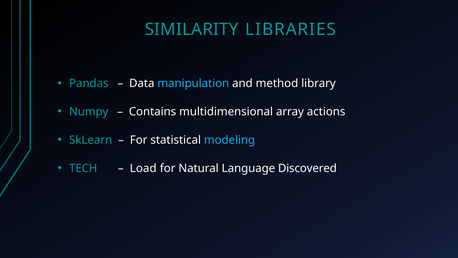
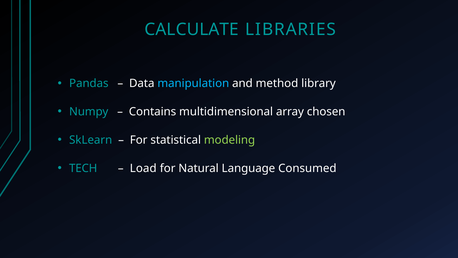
SIMILARITY: SIMILARITY -> CALCULATE
actions: actions -> chosen
modeling colour: light blue -> light green
Discovered: Discovered -> Consumed
